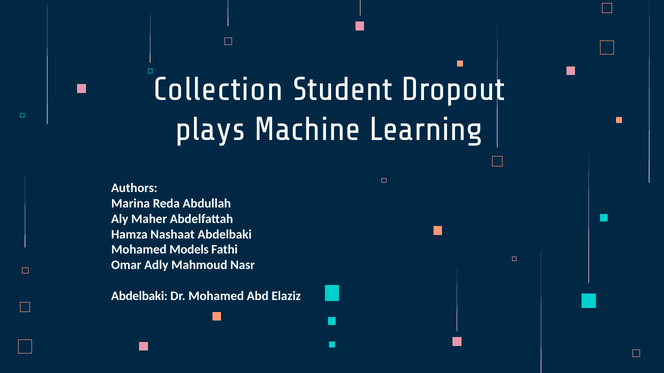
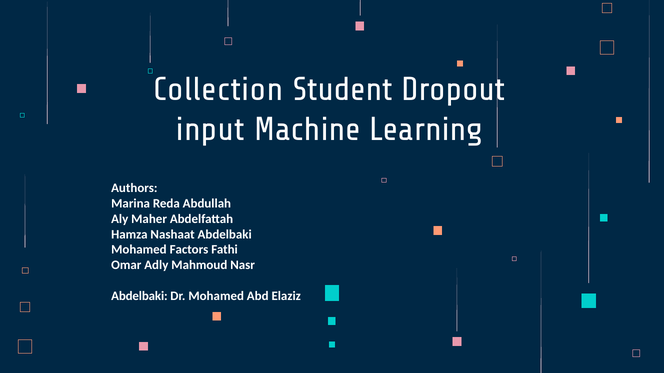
plays: plays -> input
Models: Models -> Factors
